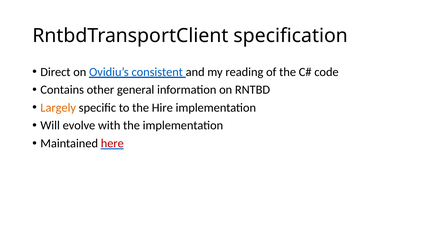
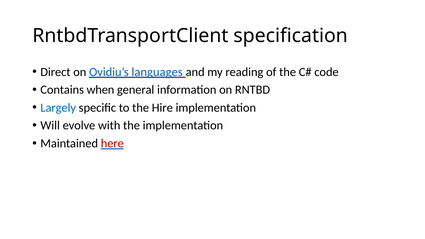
consistent: consistent -> languages
other: other -> when
Largely colour: orange -> blue
